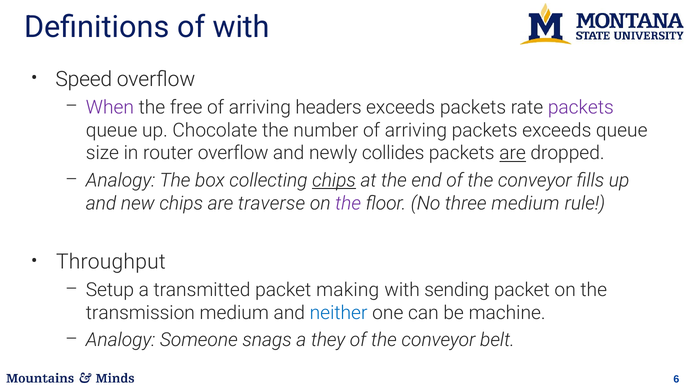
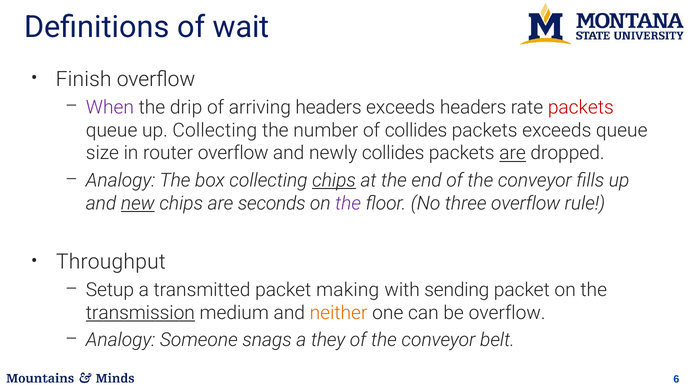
of with: with -> wait
Speed: Speed -> Finish
free: free -> drip
exceeds packets: packets -> headers
packets at (581, 107) colour: purple -> red
up Chocolate: Chocolate -> Collecting
number of arriving: arriving -> collides
new underline: none -> present
traverse: traverse -> seconds
three medium: medium -> overflow
transmission underline: none -> present
neither colour: blue -> orange
be machine: machine -> overflow
